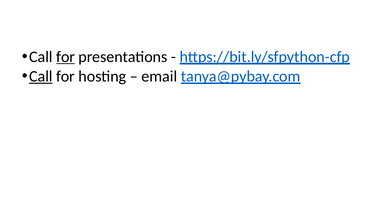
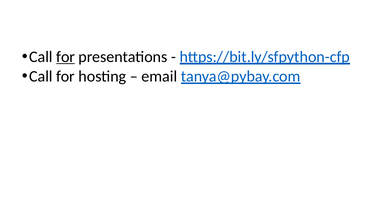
Call at (41, 76) underline: present -> none
